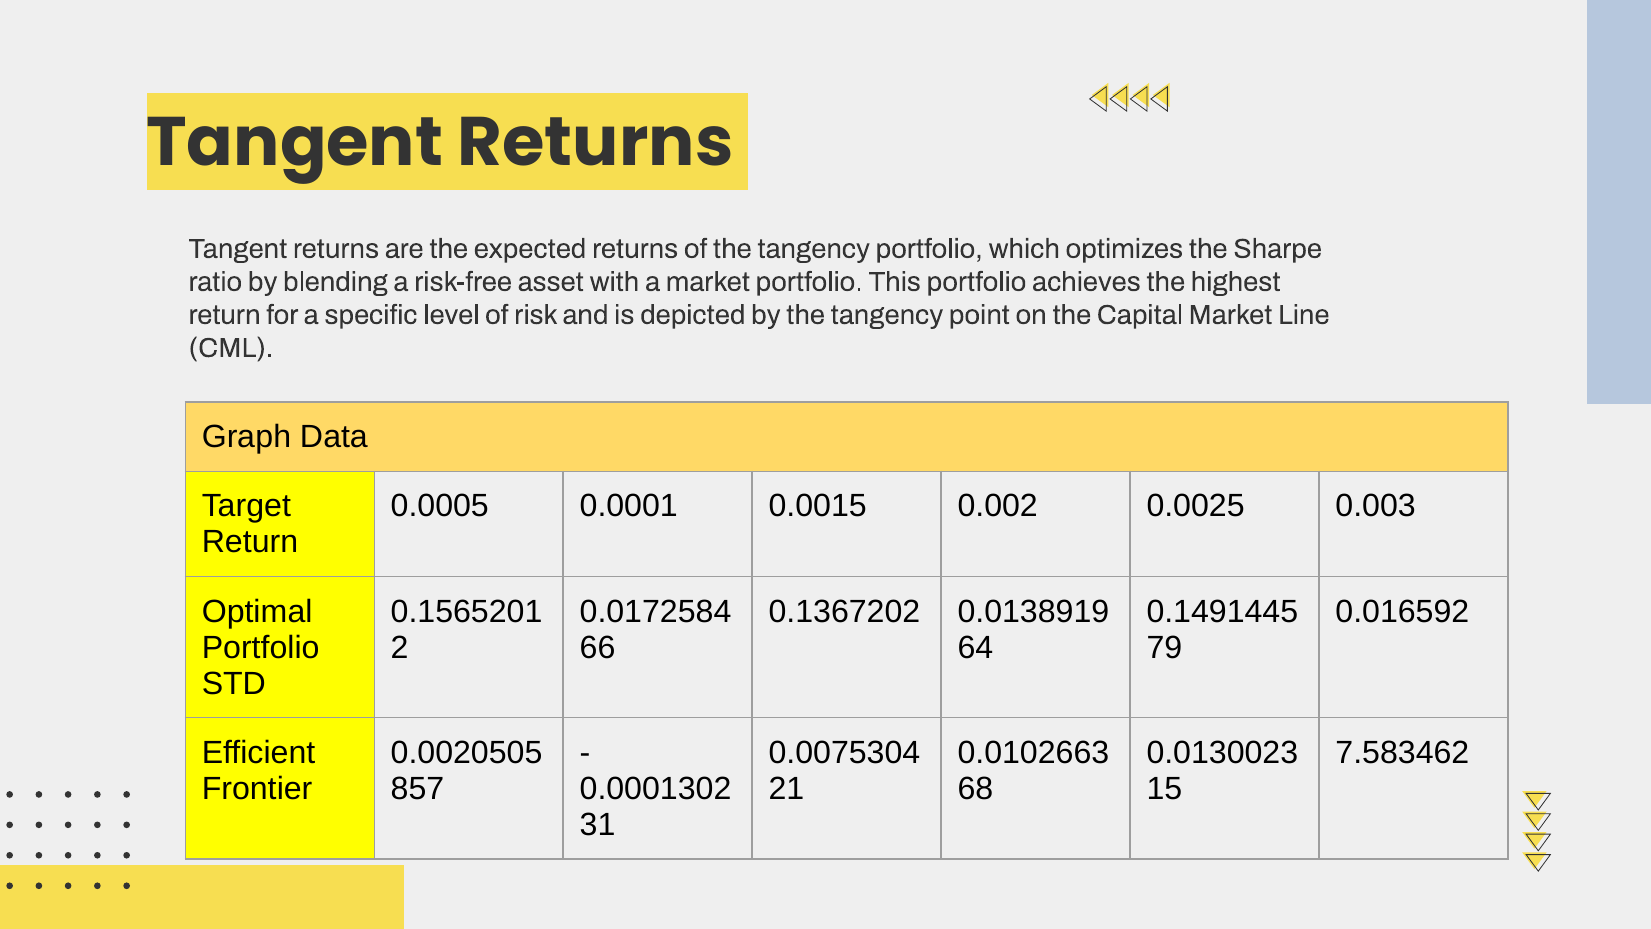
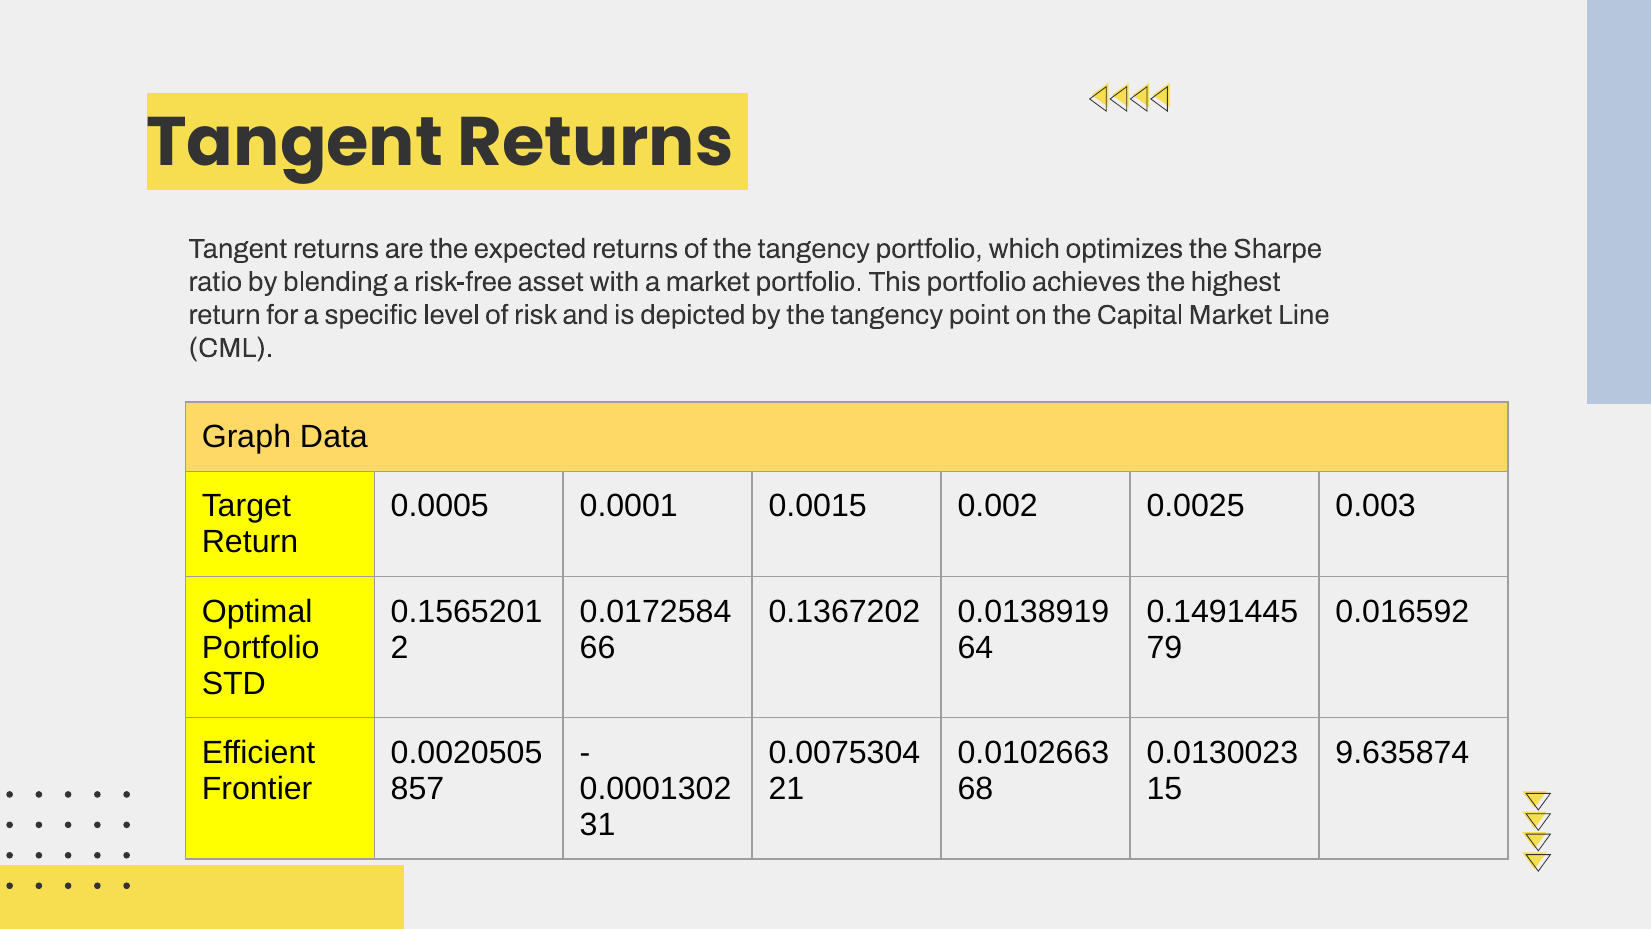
7.583462: 7.583462 -> 9.635874
